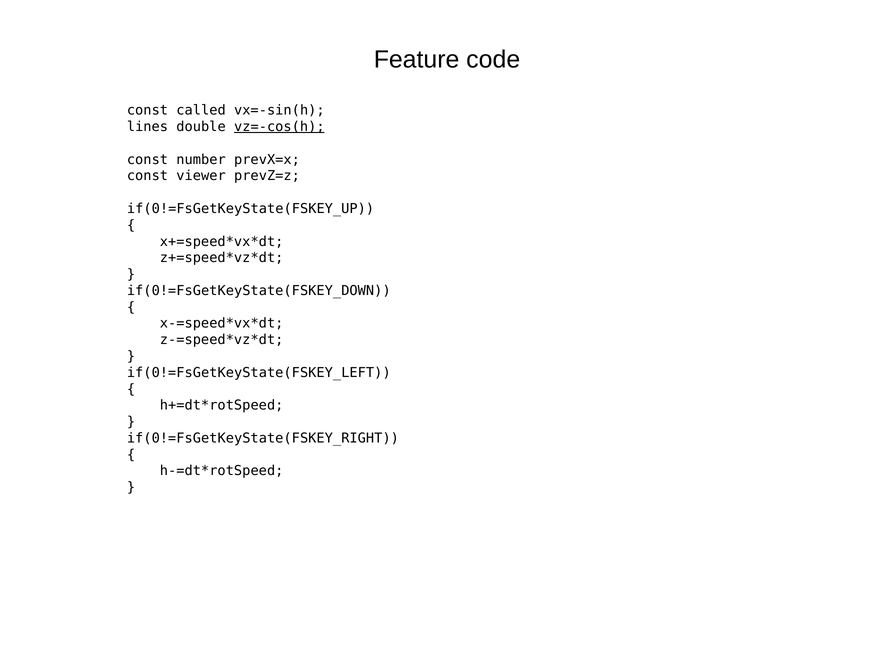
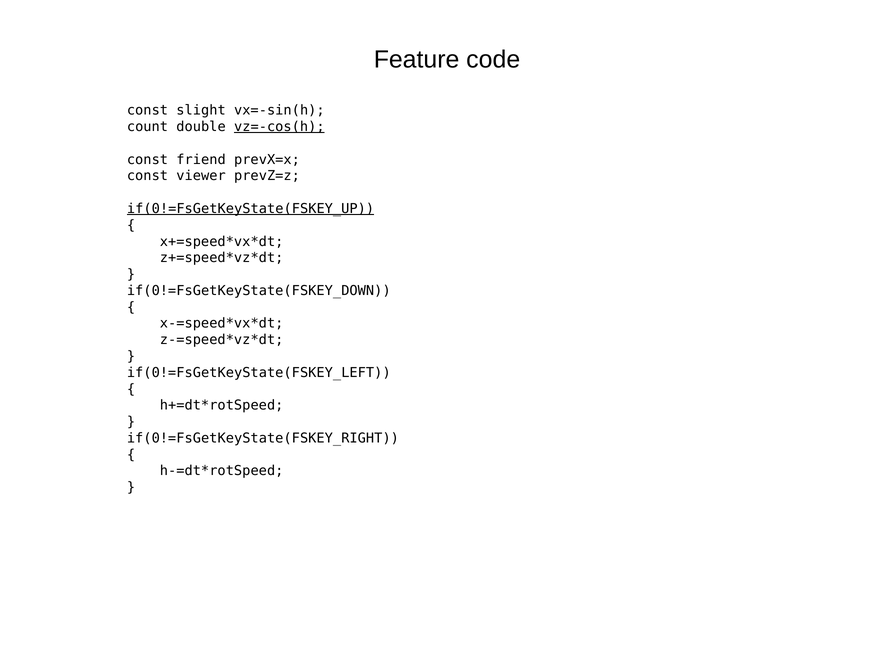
called: called -> slight
lines: lines -> count
number: number -> friend
if(0!=FsGetKeyState(FSKEY_UP underline: none -> present
